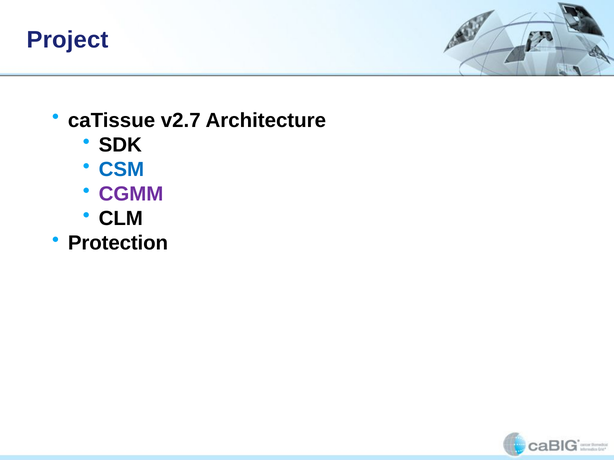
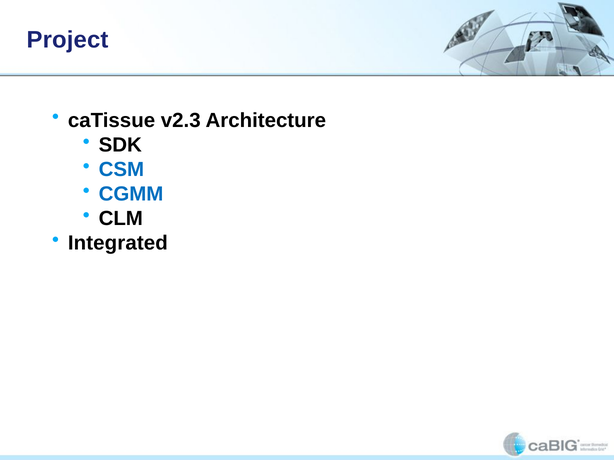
v2.7: v2.7 -> v2.3
CGMM colour: purple -> blue
Protection: Protection -> Integrated
